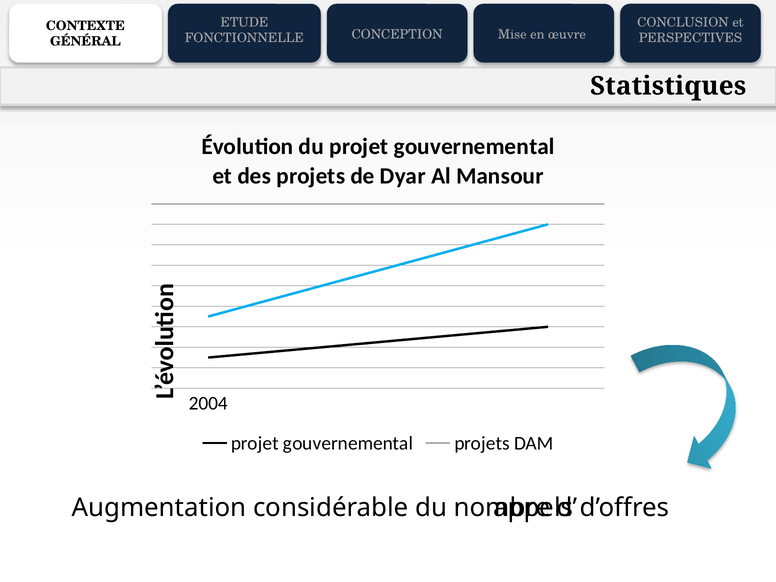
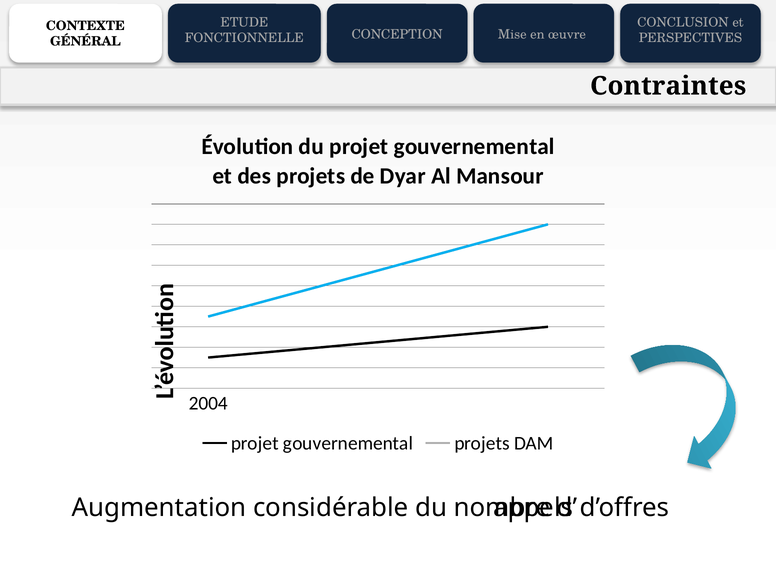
Statistiques: Statistiques -> Contraintes
